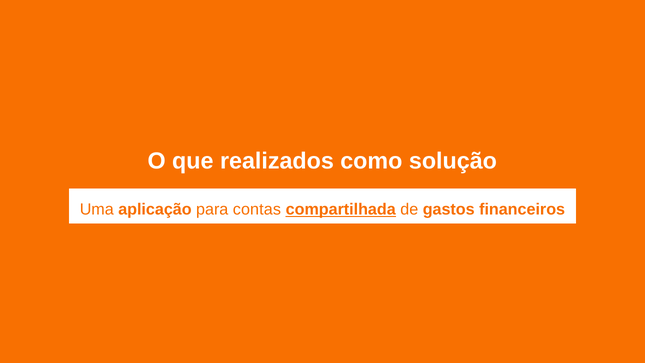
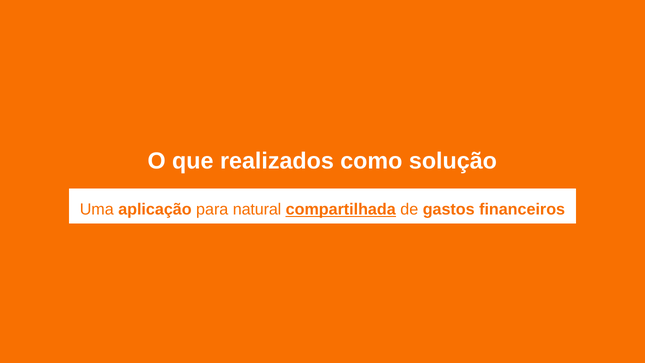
contas: contas -> natural
